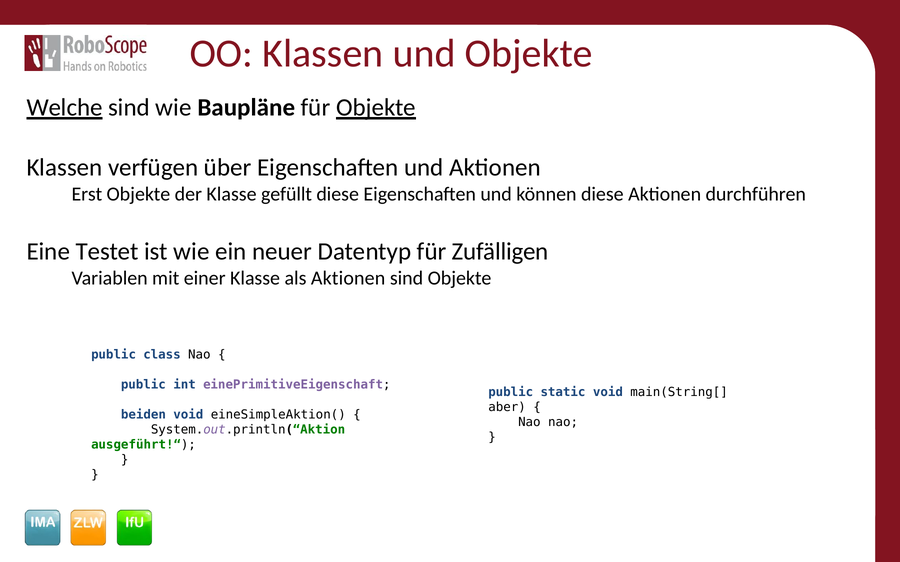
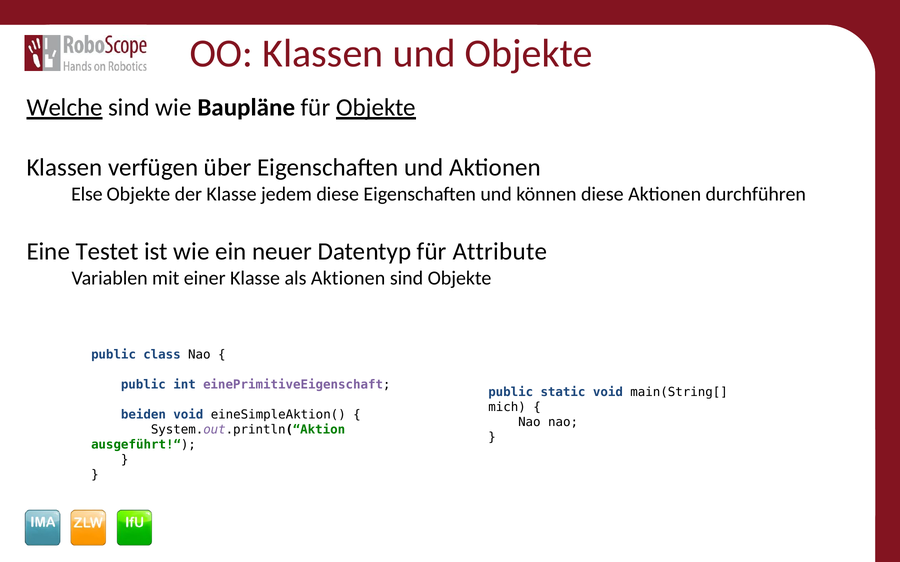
Erst: Erst -> Else
gefüllt: gefüllt -> jedem
Zufälligen: Zufälligen -> Attribute
aber: aber -> mich
